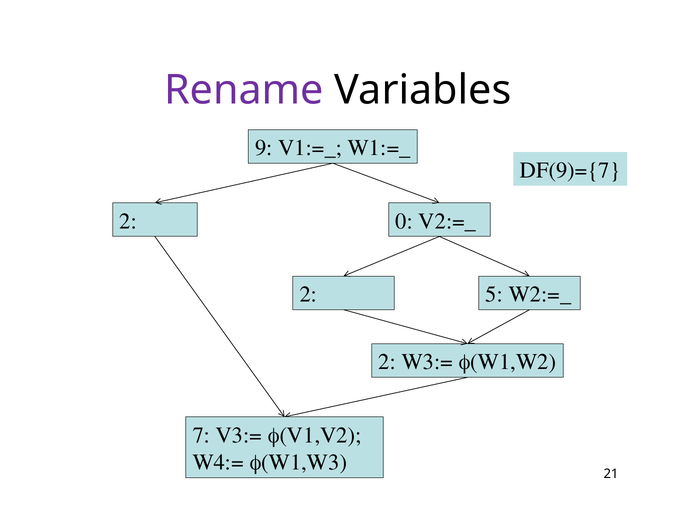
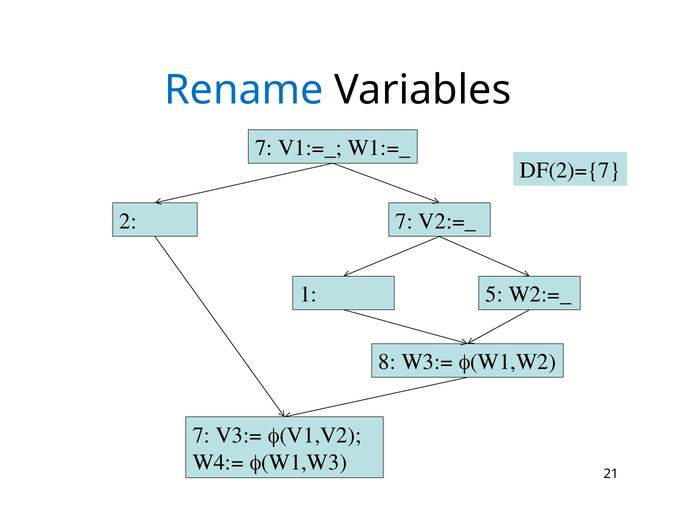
Rename colour: purple -> blue
9 at (264, 148): 9 -> 7
DF(9)={7: DF(9)={7 -> DF(2)={7
2 0: 0 -> 7
2 at (308, 294): 2 -> 1
2 at (387, 362): 2 -> 8
